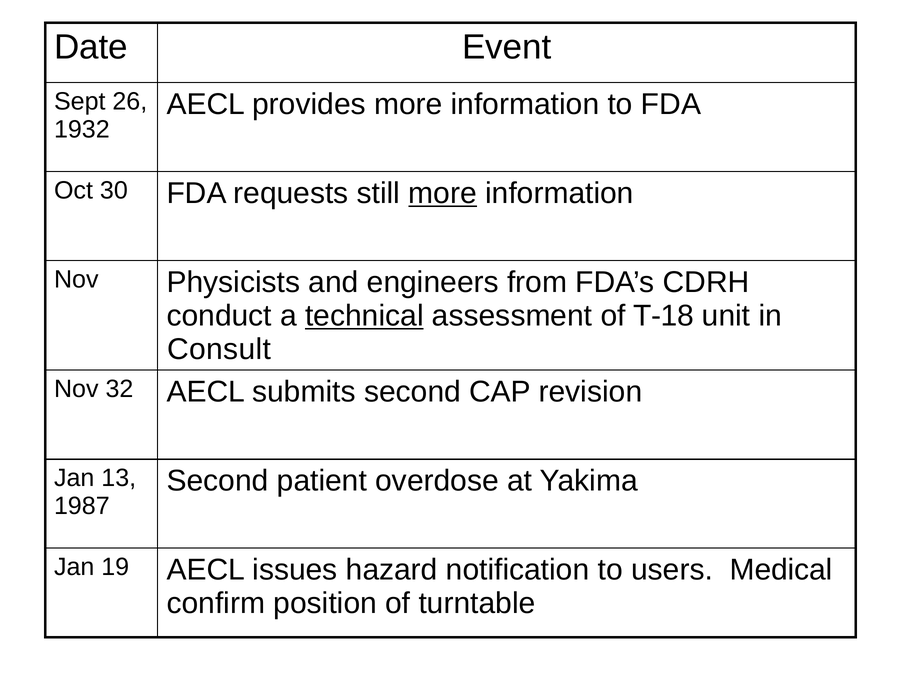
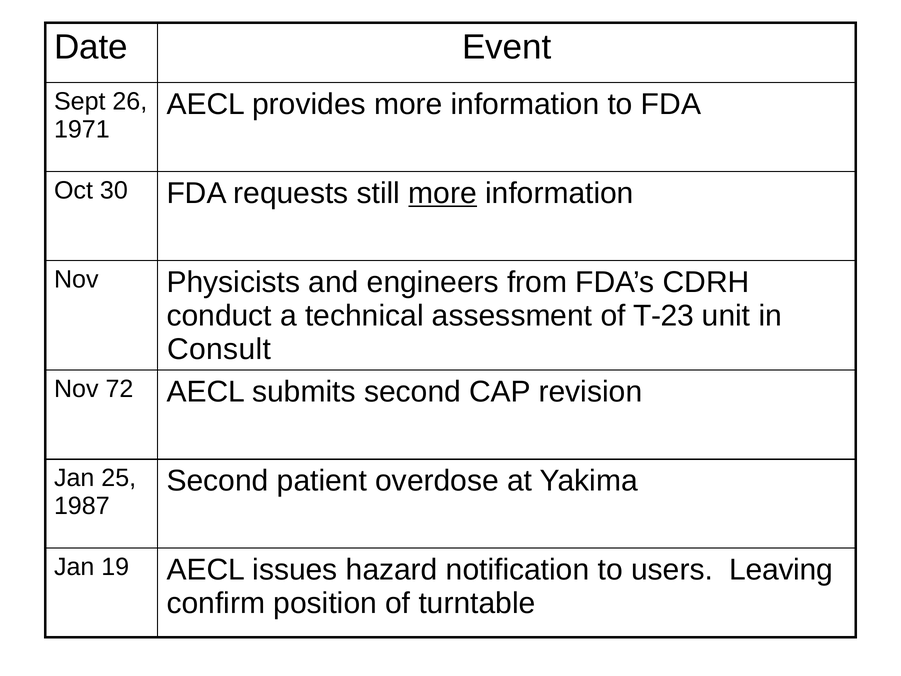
1932: 1932 -> 1971
technical underline: present -> none
T-18: T-18 -> T-23
32: 32 -> 72
13: 13 -> 25
Medical: Medical -> Leaving
